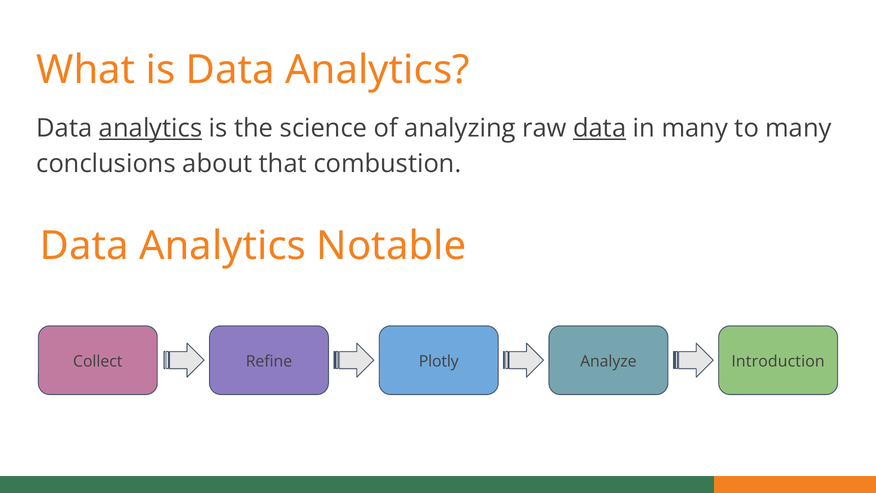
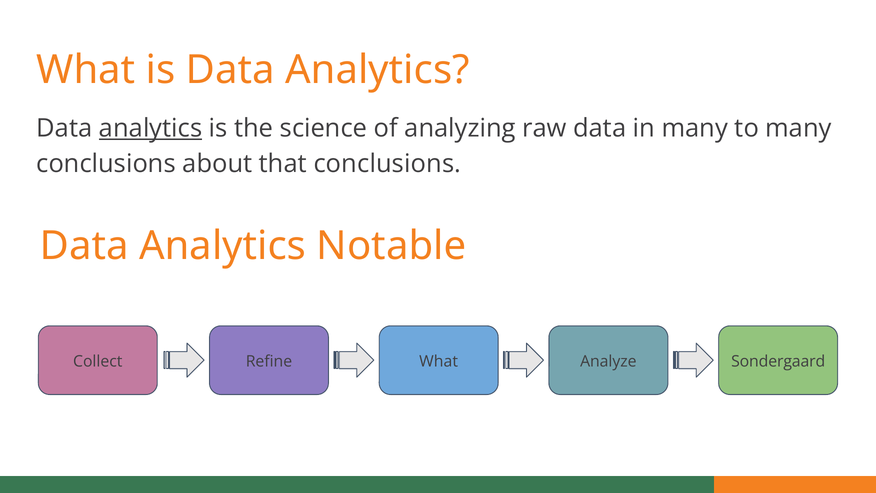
data at (600, 128) underline: present -> none
that combustion: combustion -> conclusions
Refine Plotly: Plotly -> What
Introduction: Introduction -> Sondergaard
